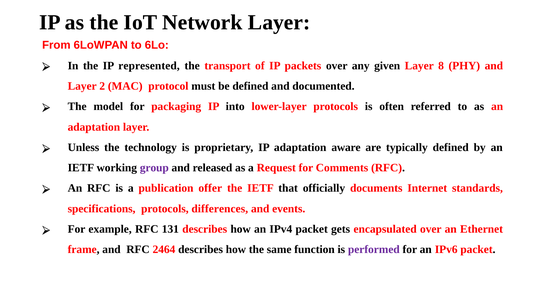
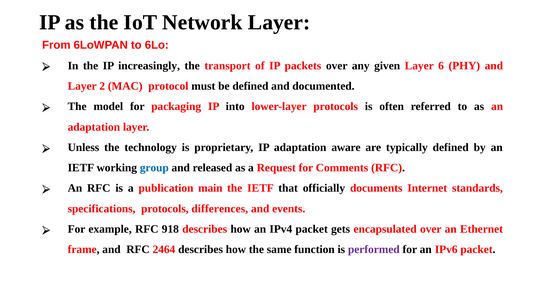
represented: represented -> increasingly
8: 8 -> 6
group colour: purple -> blue
offer: offer -> main
131: 131 -> 918
